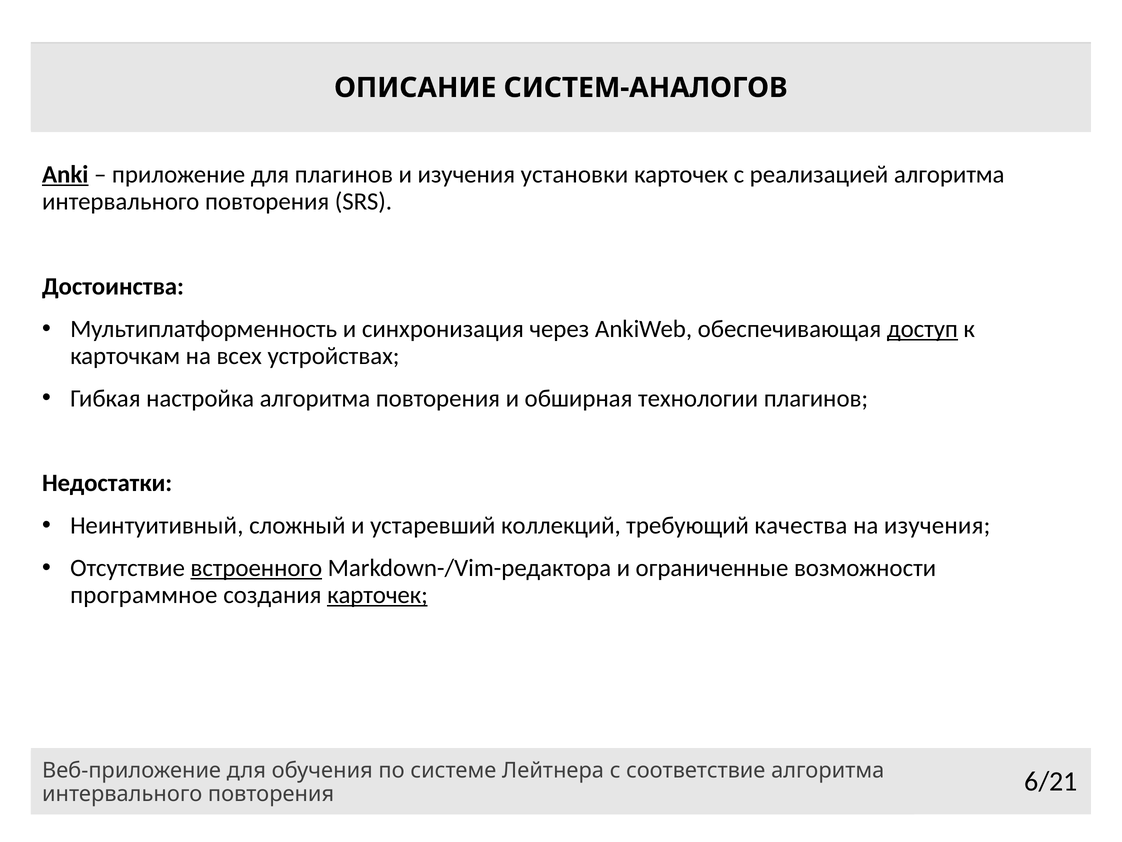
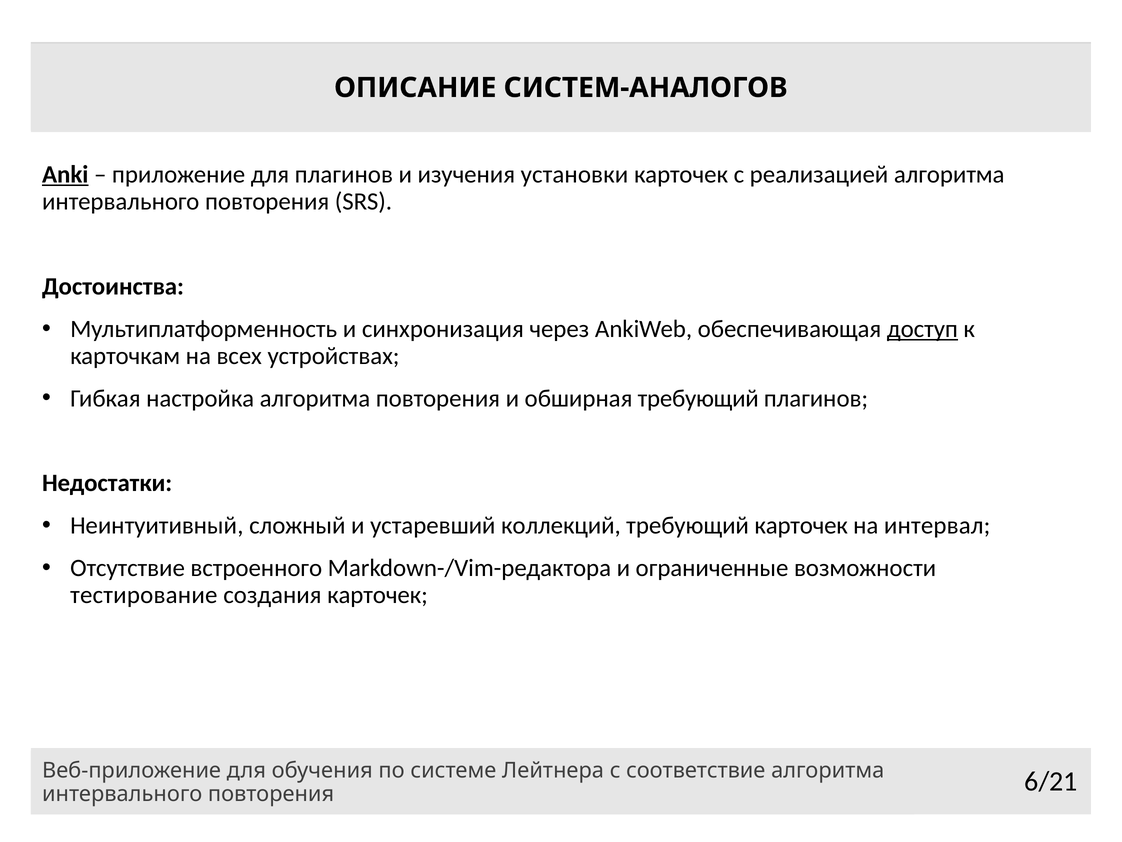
обширная технологии: технологии -> требующий
требующий качества: качества -> карточек
на изучения: изучения -> интервал
встроенного underline: present -> none
программное: программное -> тестирование
карточек at (377, 595) underline: present -> none
